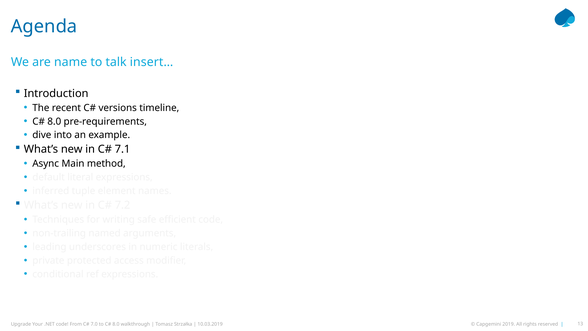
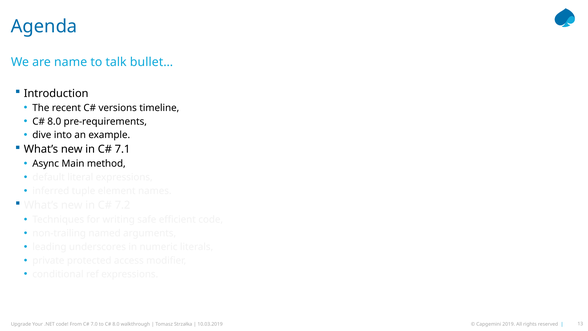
insert…: insert… -> bullet…
